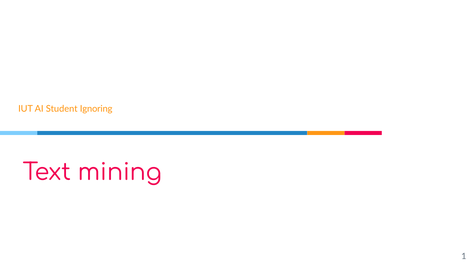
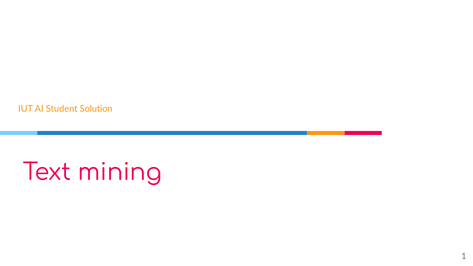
Ignoring: Ignoring -> Solution
